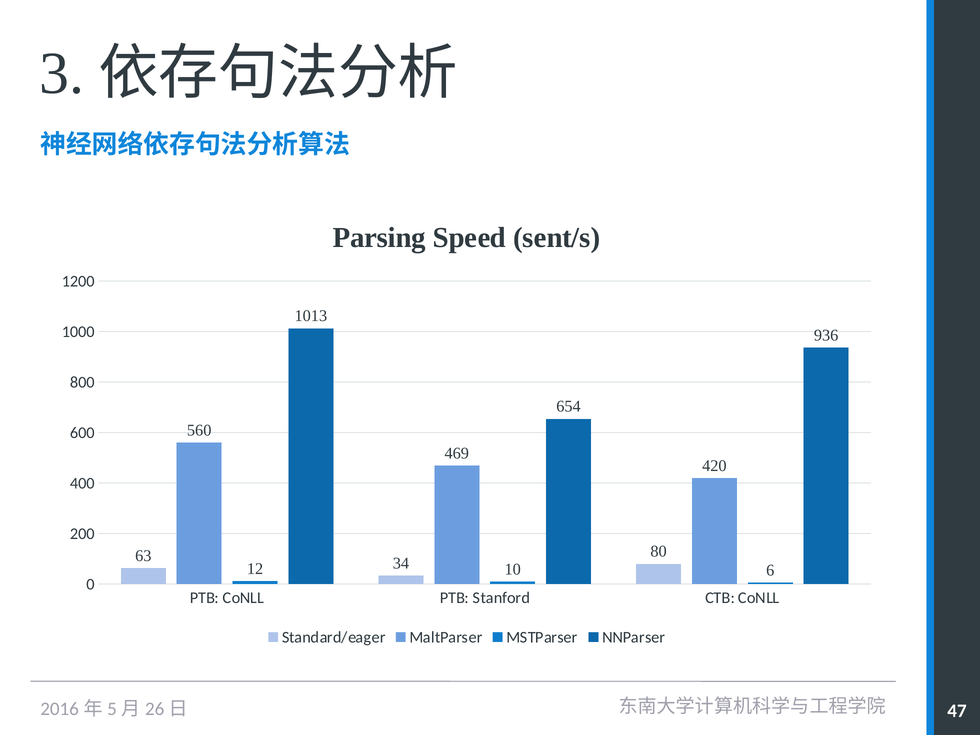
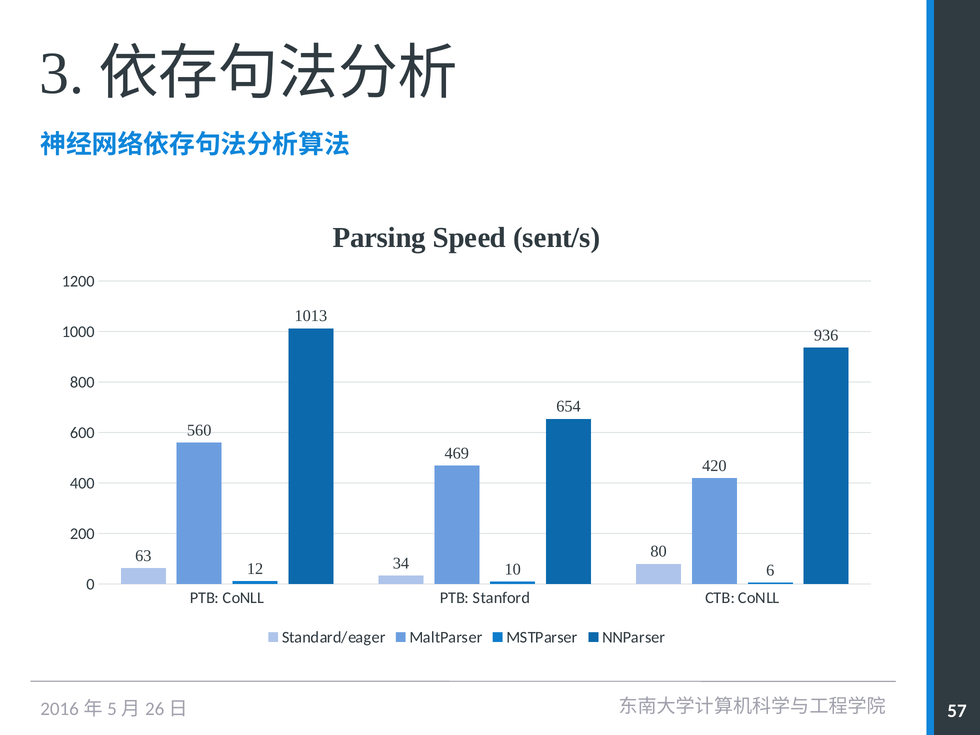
47: 47 -> 57
